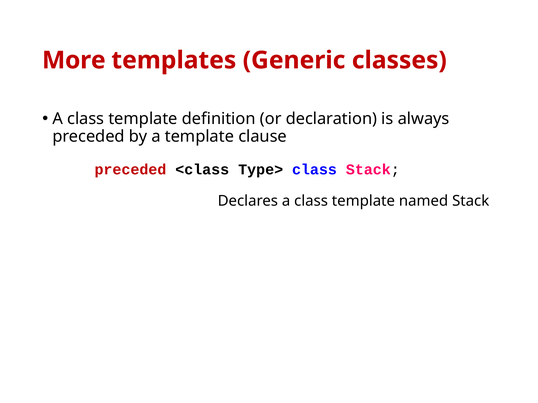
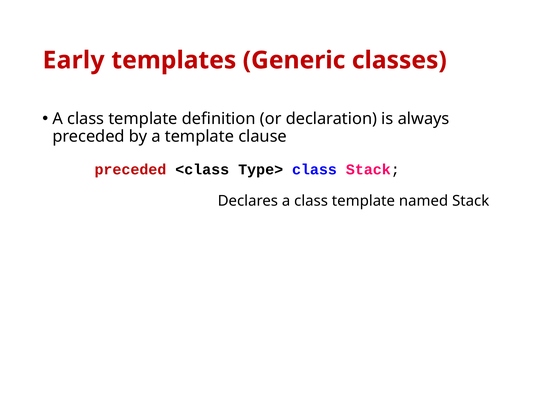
More: More -> Early
